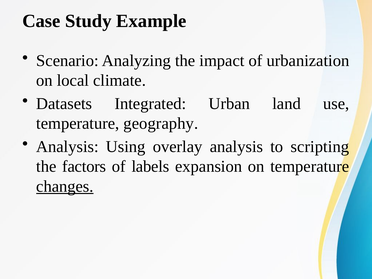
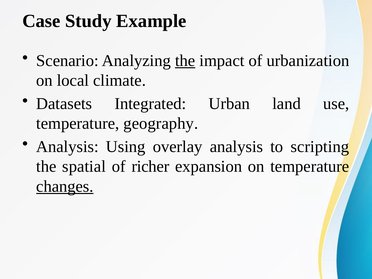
the at (185, 61) underline: none -> present
factors: factors -> spatial
labels: labels -> richer
